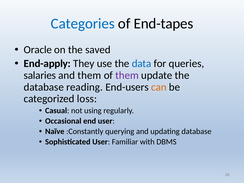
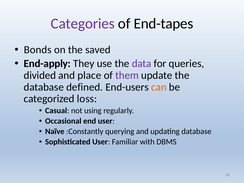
Categories colour: blue -> purple
Oracle: Oracle -> Bonds
data colour: blue -> purple
salaries: salaries -> divided
and them: them -> place
reading: reading -> defined
